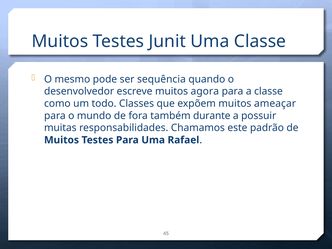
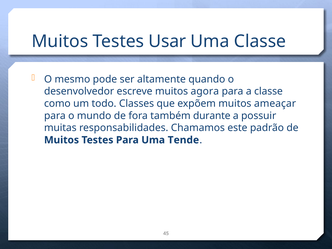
Junit: Junit -> Usar
sequência: sequência -> altamente
Rafael: Rafael -> Tende
